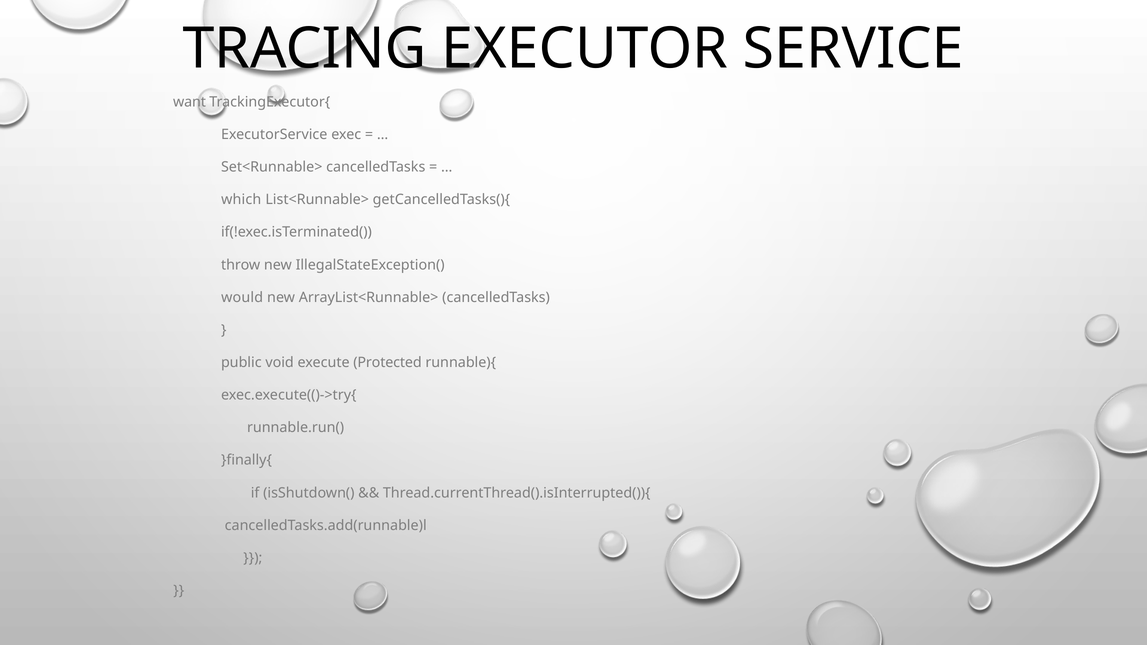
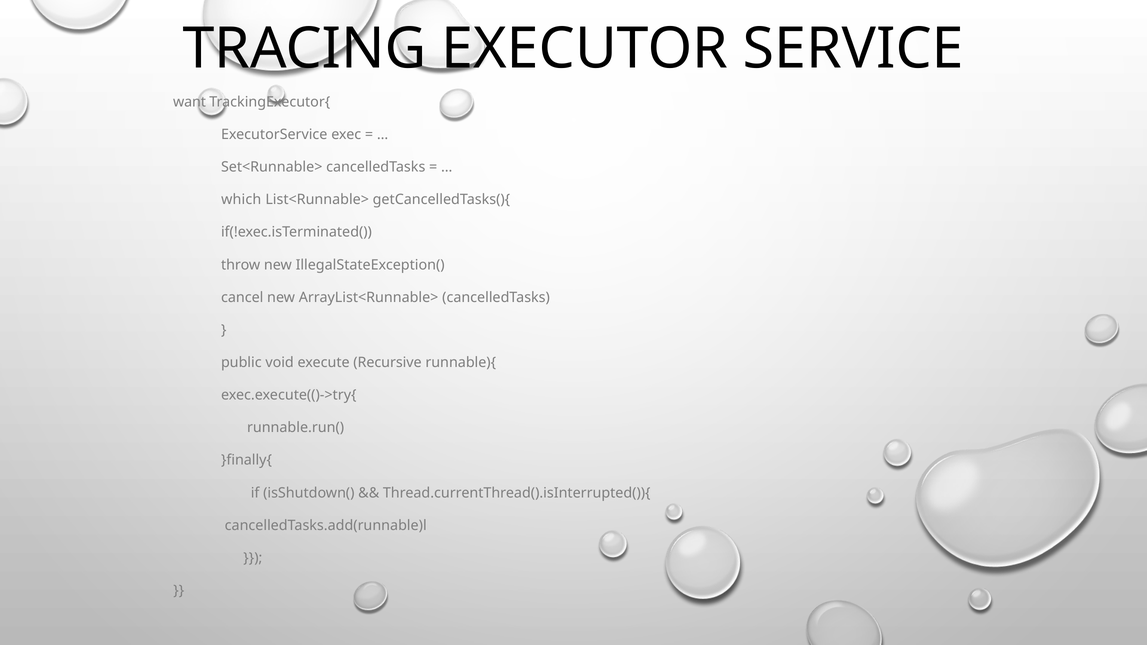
would: would -> cancel
Protected: Protected -> Recursive
